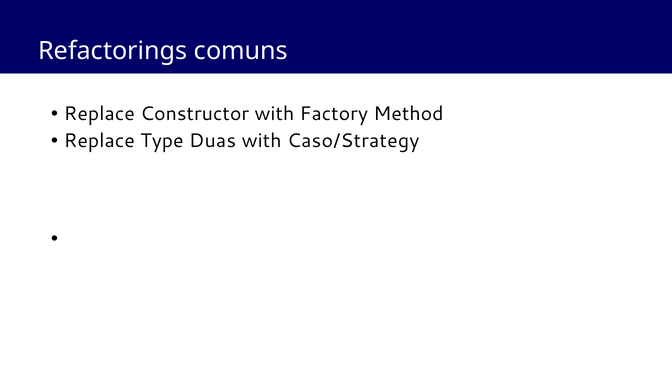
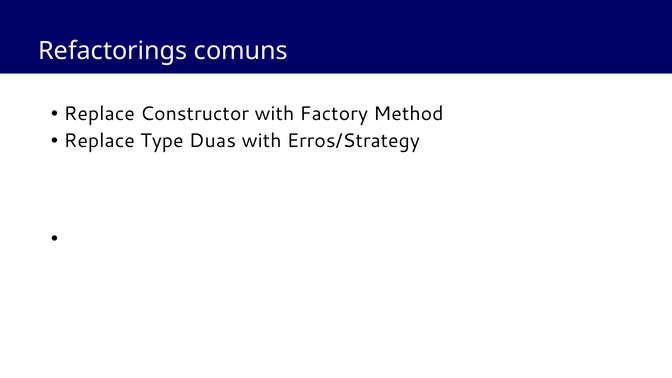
Caso/Strategy: Caso/Strategy -> Erros/Strategy
